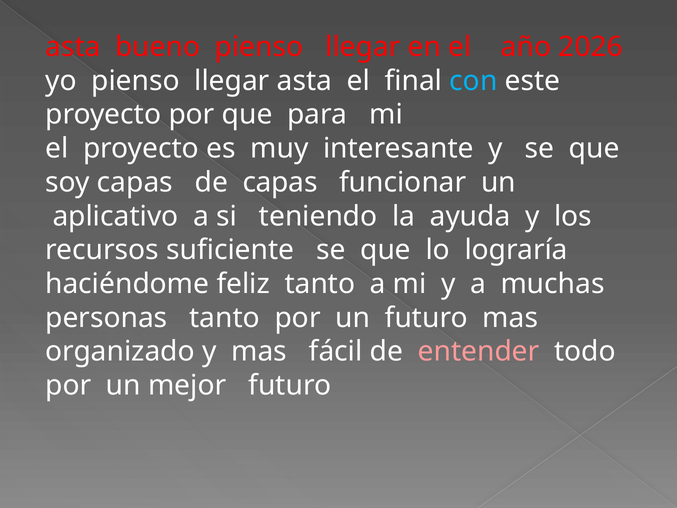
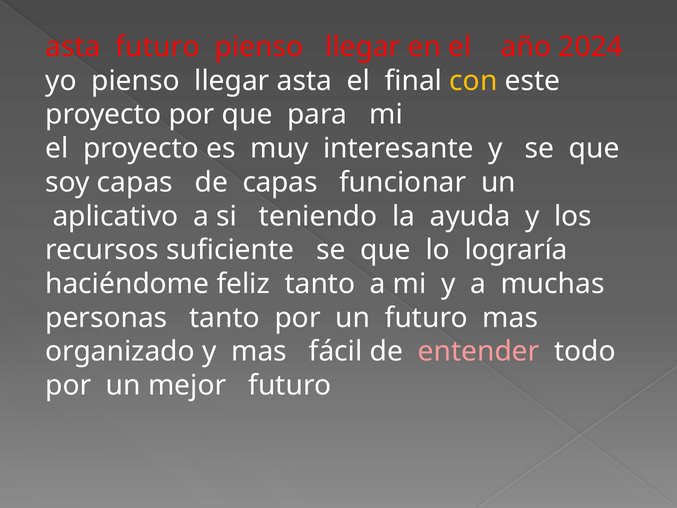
asta bueno: bueno -> futuro
2026: 2026 -> 2024
con colour: light blue -> yellow
